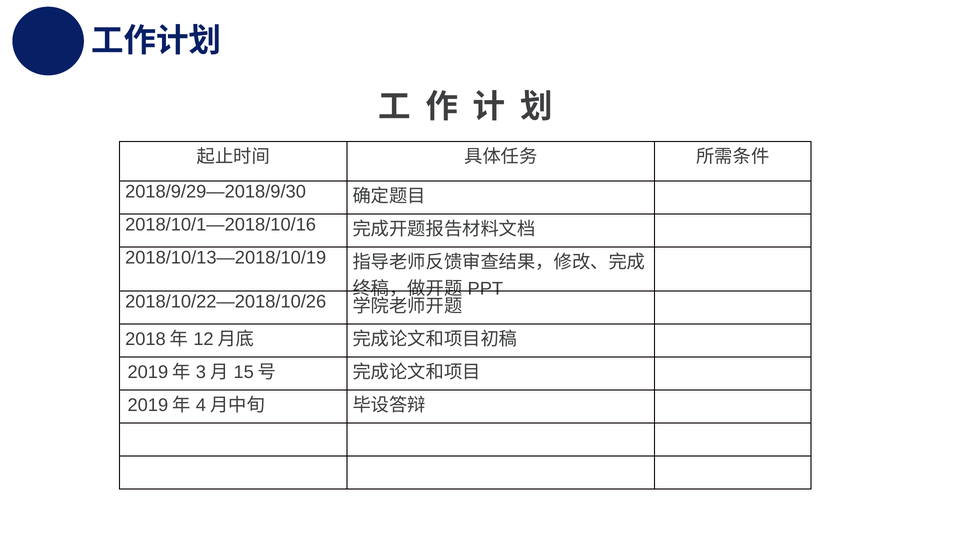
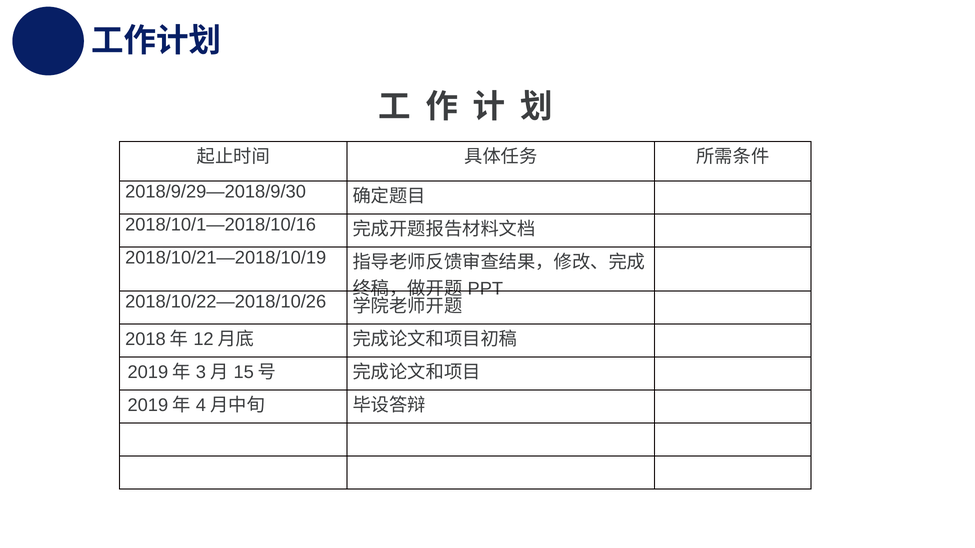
2018/10/13—2018/10/19: 2018/10/13—2018/10/19 -> 2018/10/21—2018/10/19
